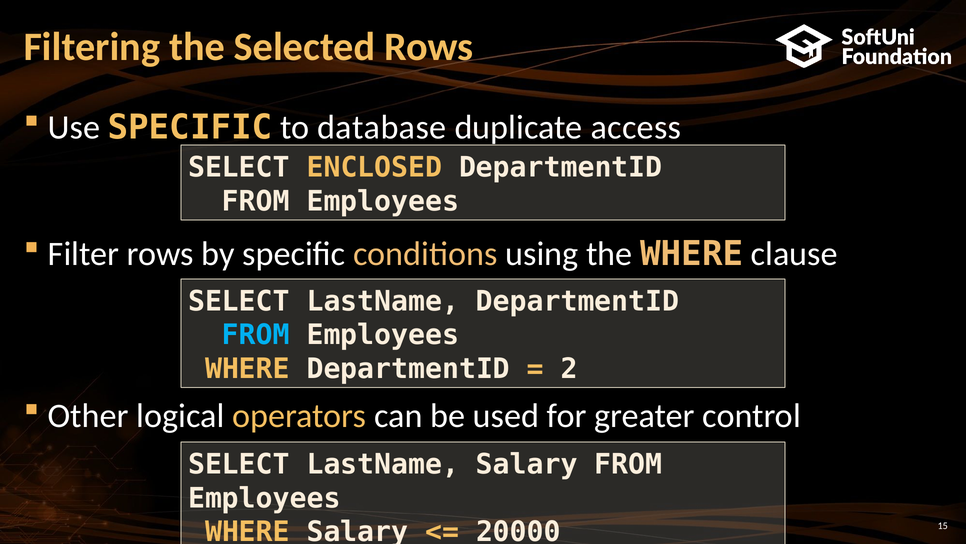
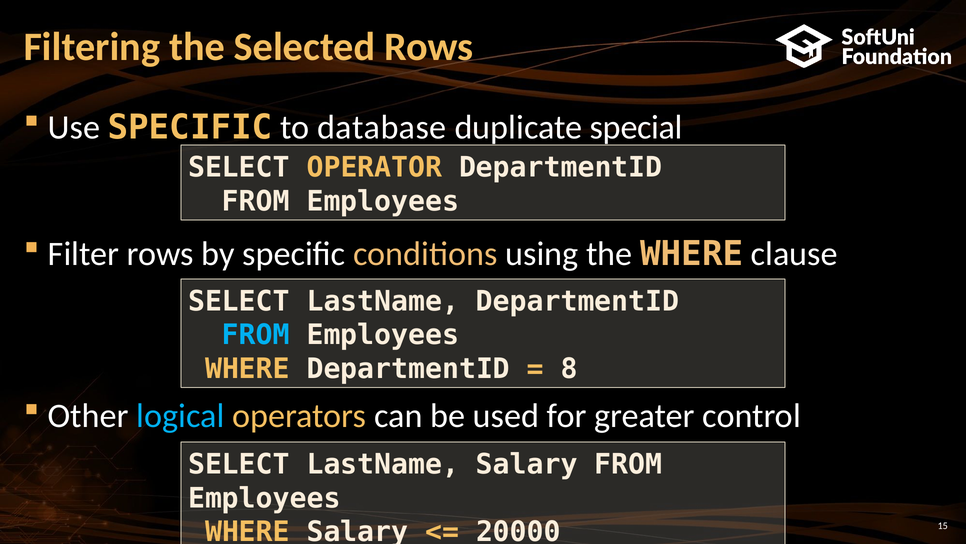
access: access -> special
ENCLOSED: ENCLOSED -> OPERATOR
2: 2 -> 8
logical colour: white -> light blue
